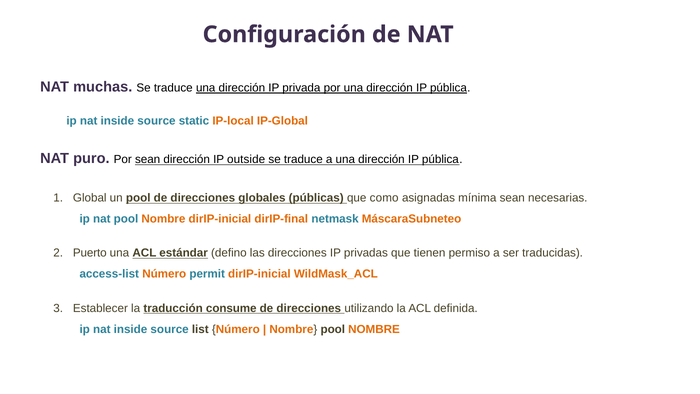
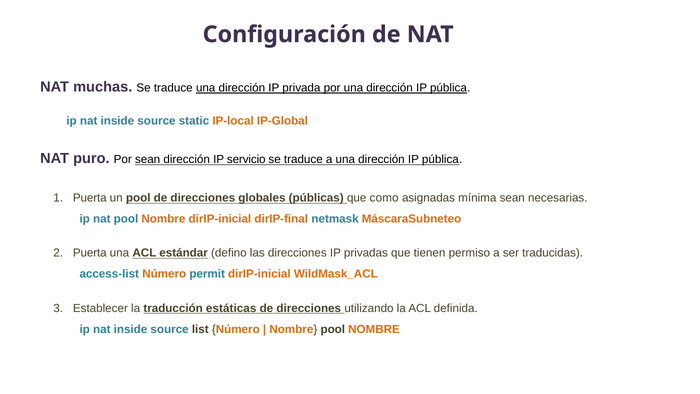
outside: outside -> servicio
Global at (90, 198): Global -> Puerta
Puerto at (90, 253): Puerto -> Puerta
consume: consume -> estáticas
